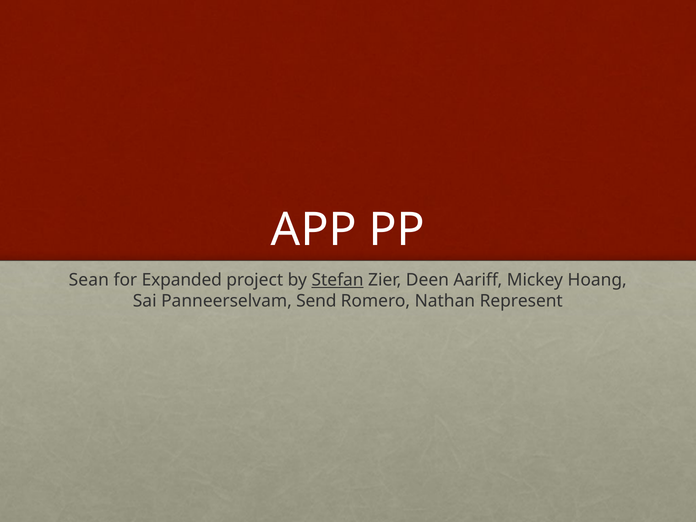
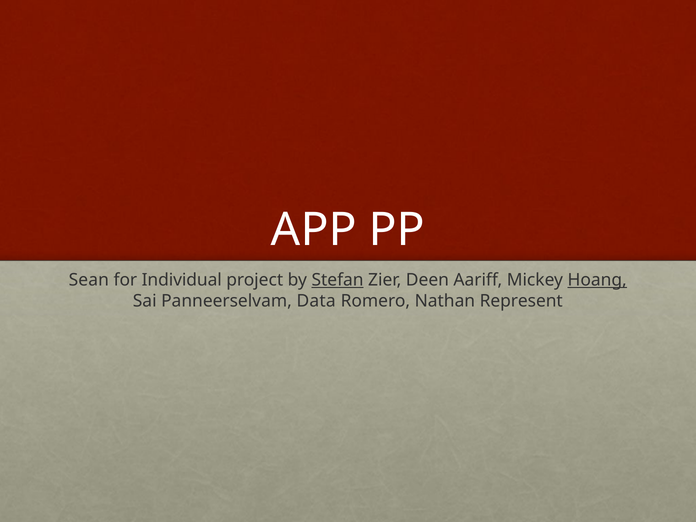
Expanded: Expanded -> Individual
Hoang underline: none -> present
Send: Send -> Data
